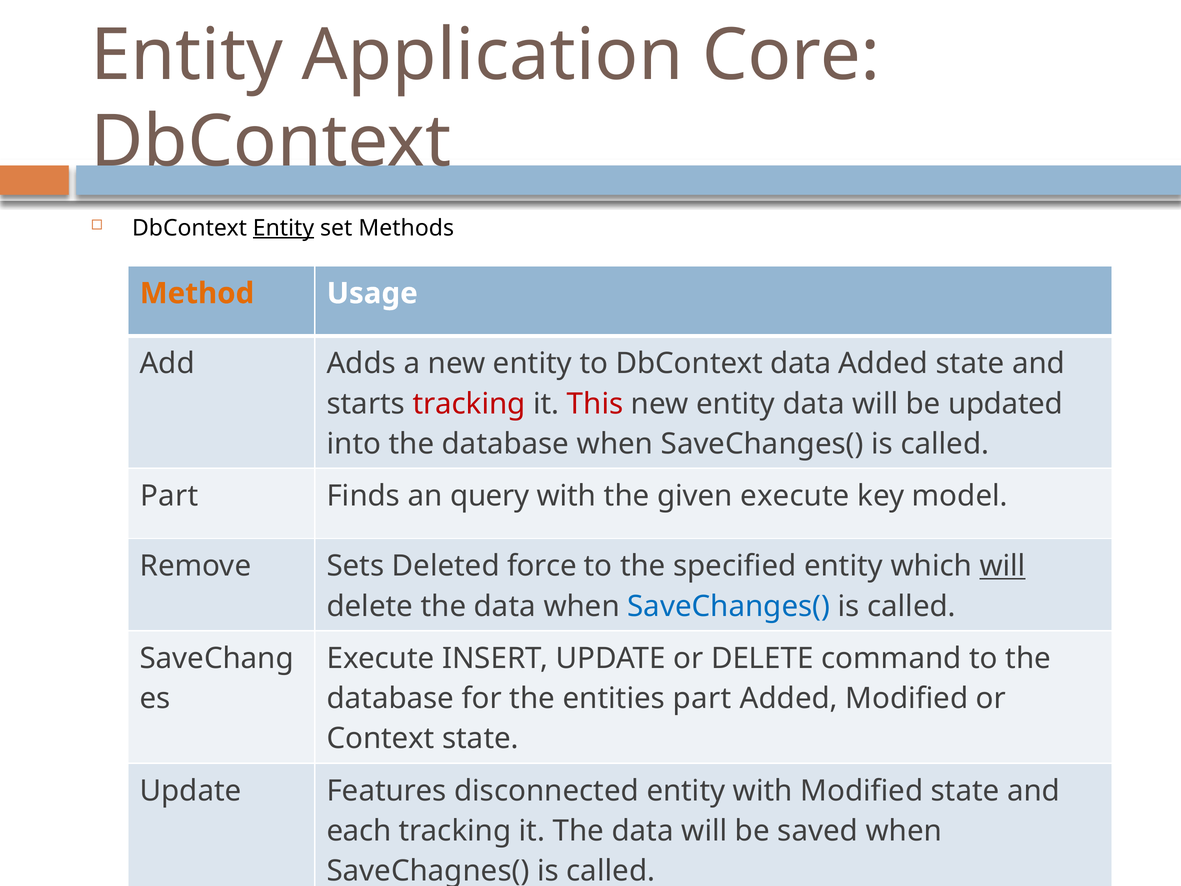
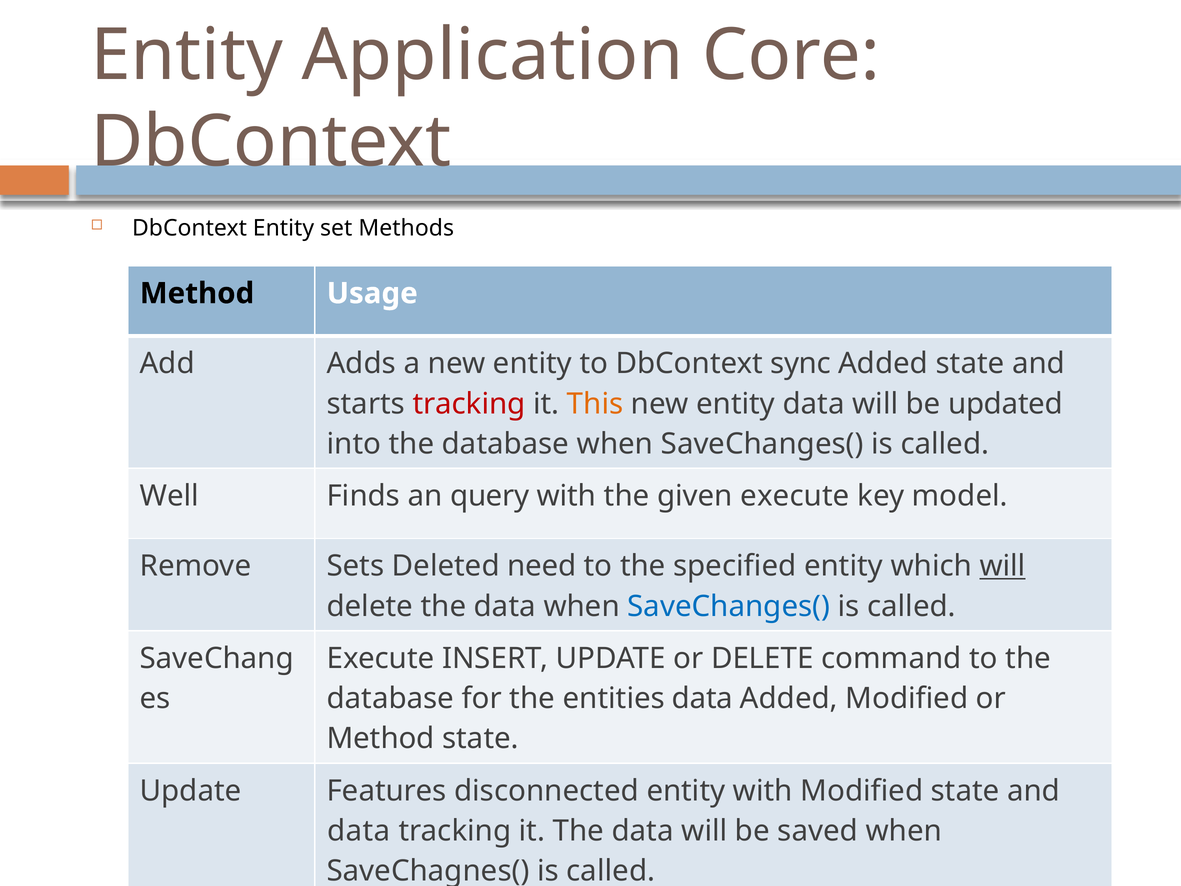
Entity at (283, 228) underline: present -> none
Method at (197, 293) colour: orange -> black
DbContext data: data -> sync
This colour: red -> orange
Part at (169, 496): Part -> Well
force: force -> need
entities part: part -> data
Context at (381, 739): Context -> Method
each at (359, 831): each -> data
